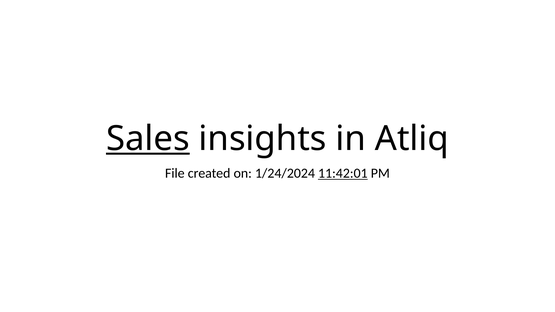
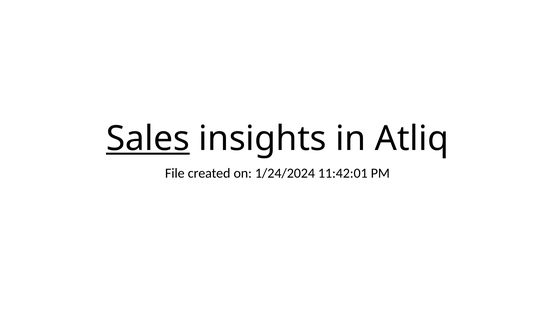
11:42:01 underline: present -> none
